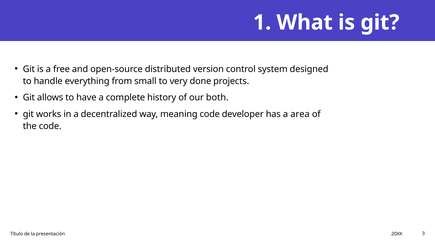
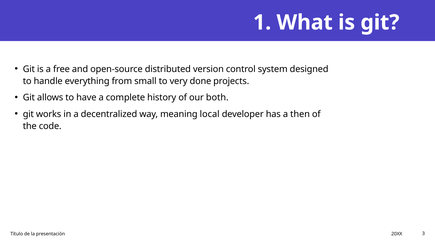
meaning code: code -> local
area: area -> then
